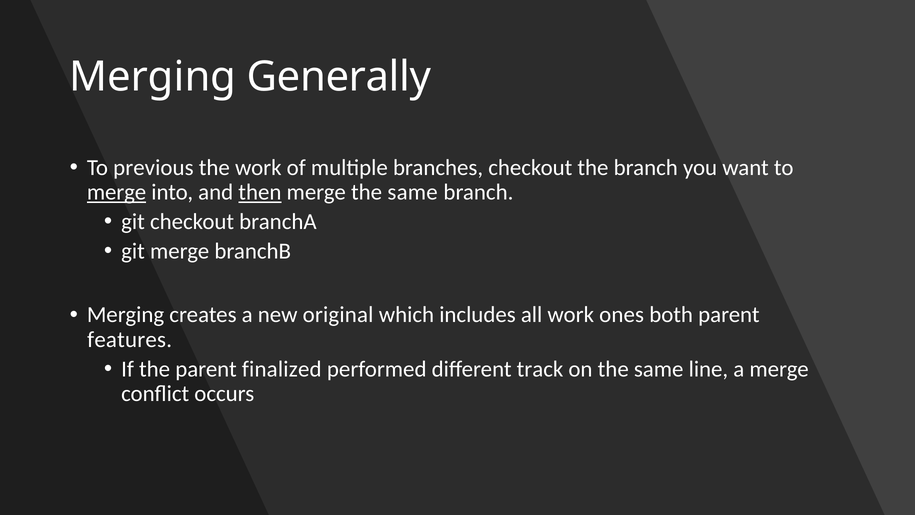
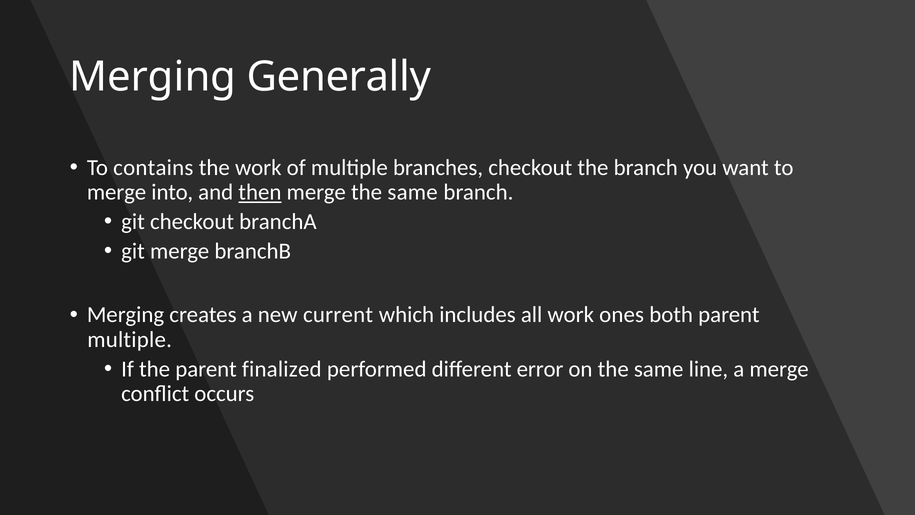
previous: previous -> contains
merge at (117, 192) underline: present -> none
original: original -> current
features at (130, 339): features -> multiple
track: track -> error
